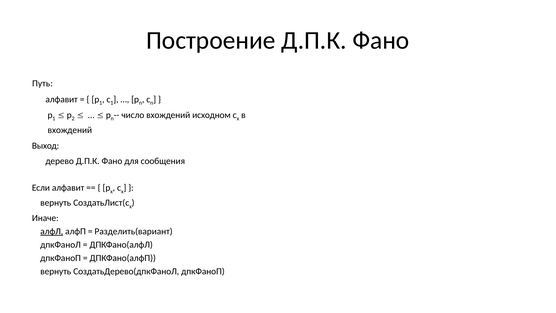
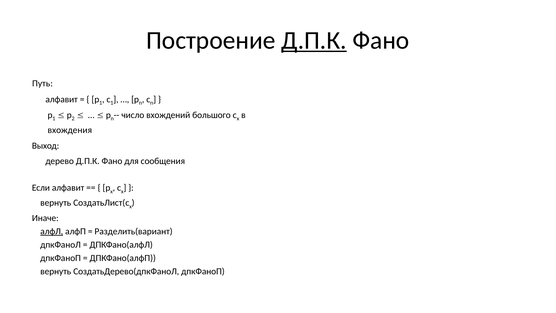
Д.П.К at (314, 40) underline: none -> present
исходном: исходном -> большого
вхождений at (70, 130): вхождений -> вхождения
